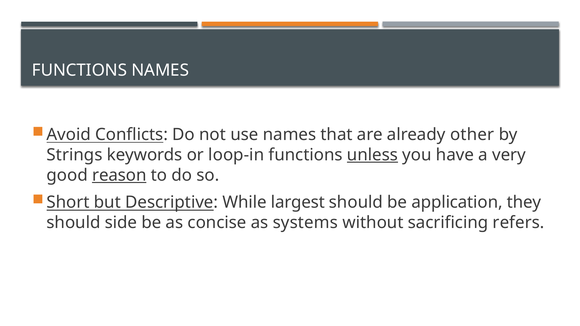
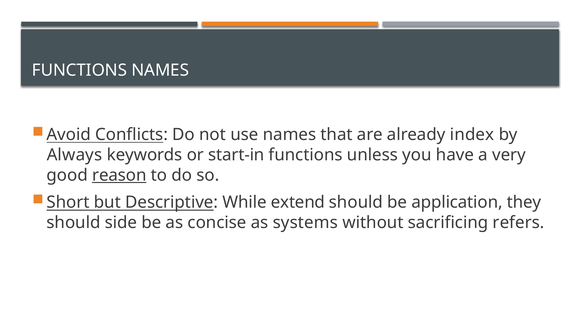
other: other -> index
Strings: Strings -> Always
loop-in: loop-in -> start-in
unless underline: present -> none
largest: largest -> extend
